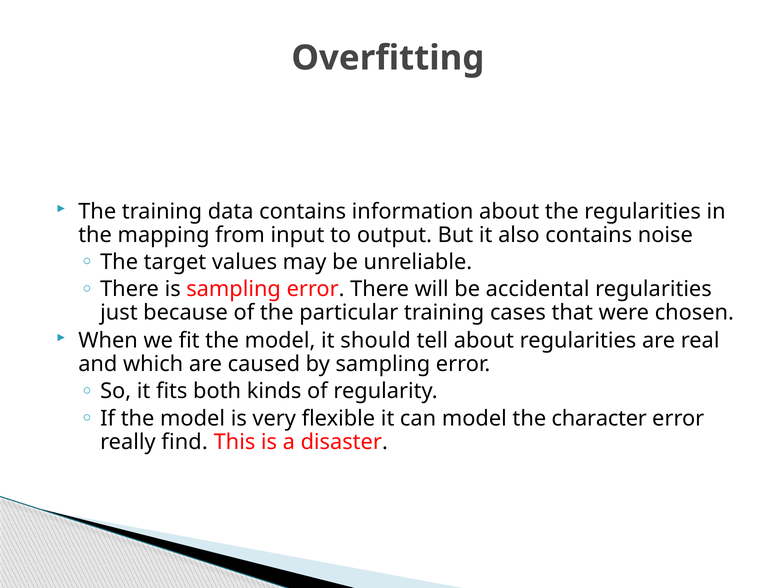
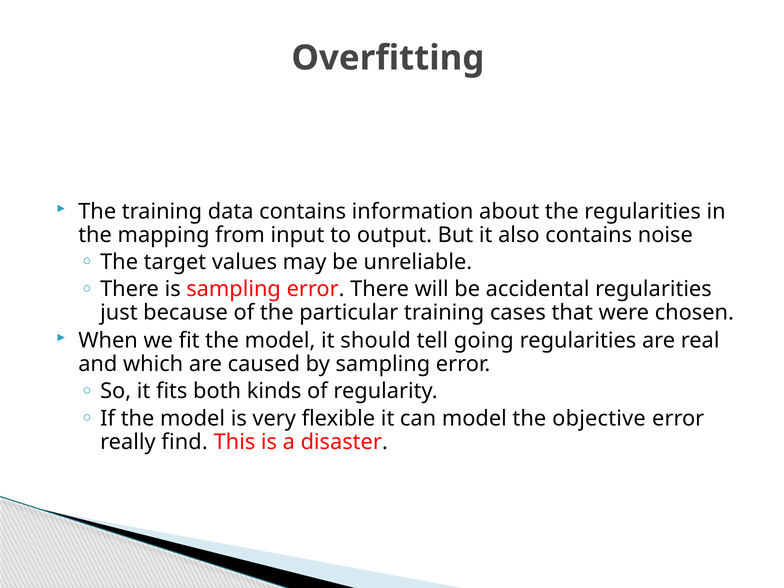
tell about: about -> going
character: character -> objective
